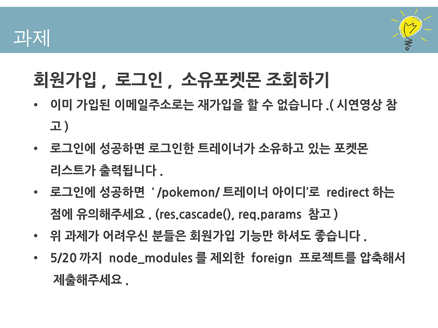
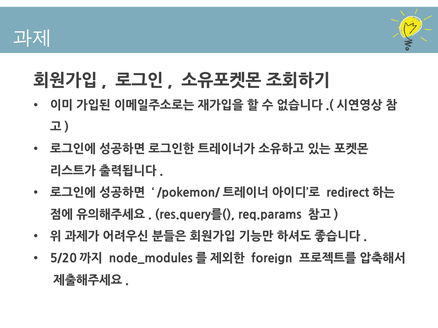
res.cascade(: res.cascade( -> res.query를(
